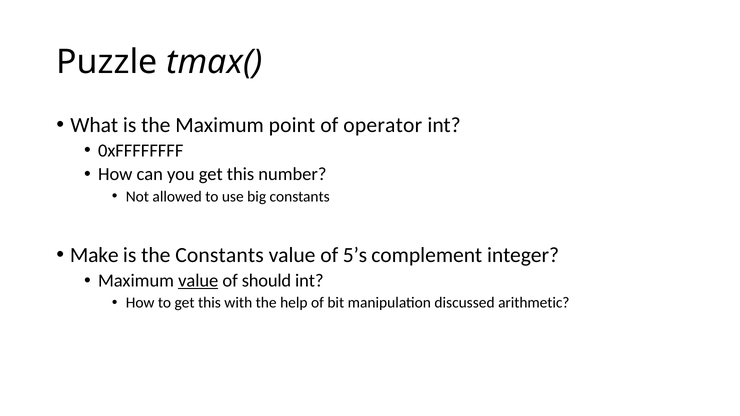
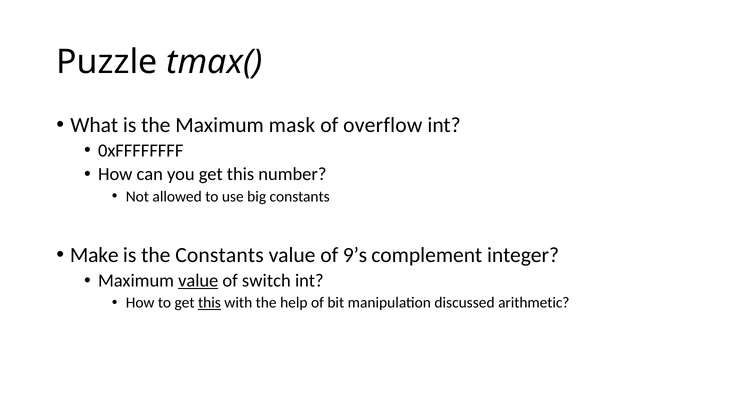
point: point -> mask
operator: operator -> overflow
5’s: 5’s -> 9’s
should: should -> switch
this at (209, 303) underline: none -> present
